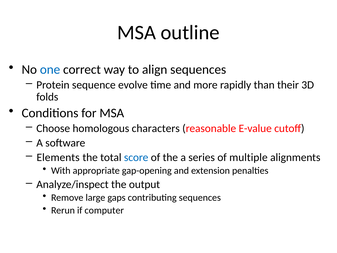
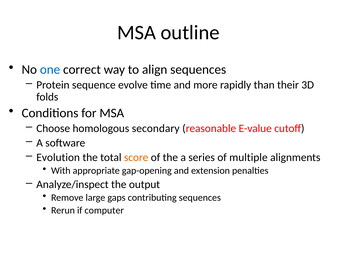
characters: characters -> secondary
Elements: Elements -> Evolution
score colour: blue -> orange
